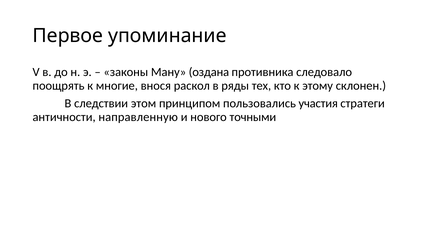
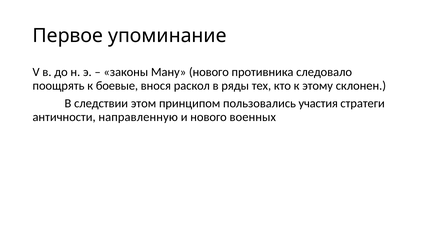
Ману оздана: оздана -> нового
многие: многие -> боевые
точными: точными -> военных
